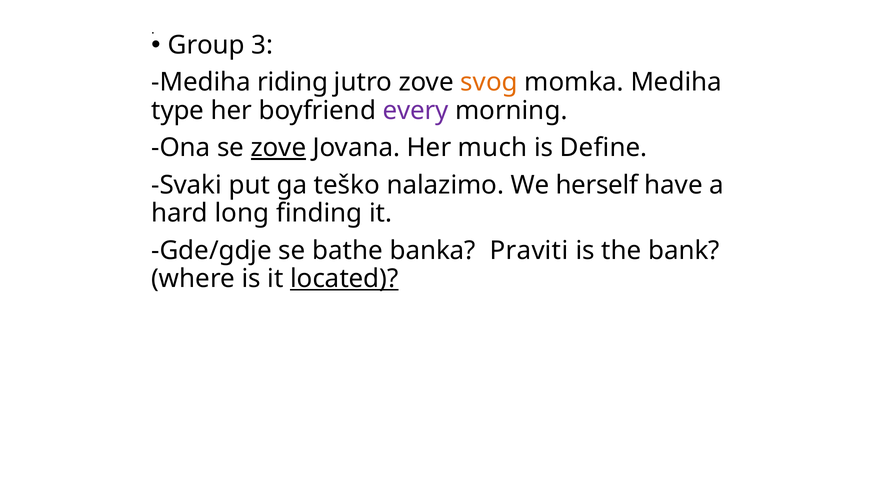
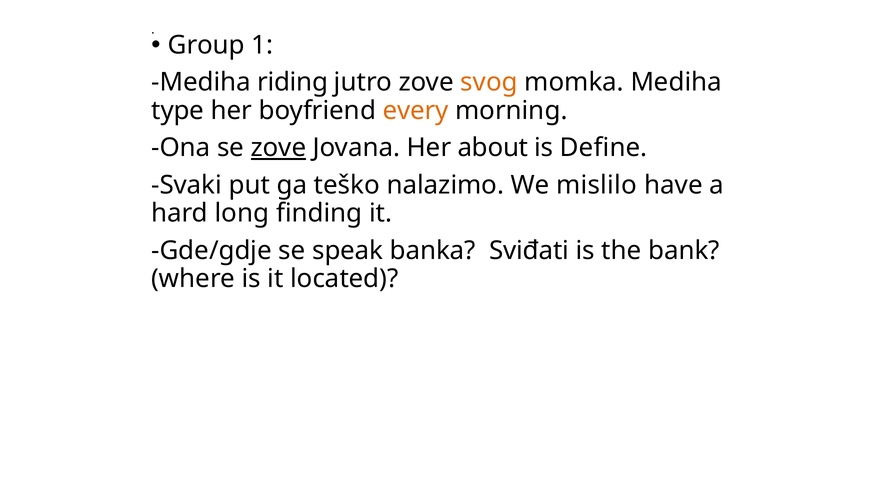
3: 3 -> 1
every colour: purple -> orange
much: much -> about
herself: herself -> mislilo
bathe: bathe -> speak
Praviti: Praviti -> Sviđati
located underline: present -> none
